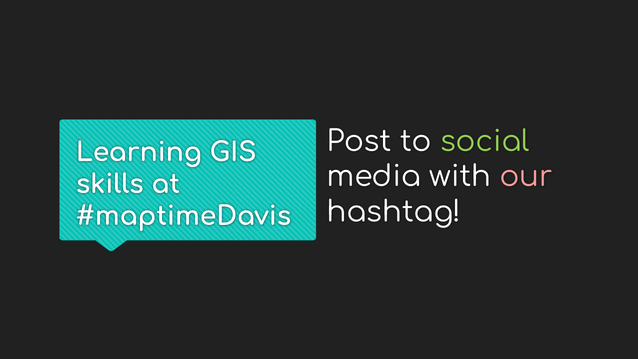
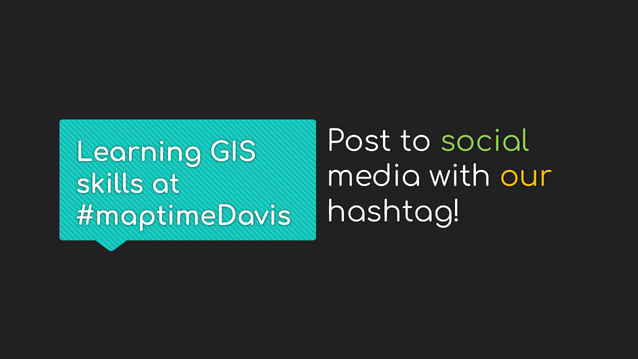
our colour: pink -> yellow
